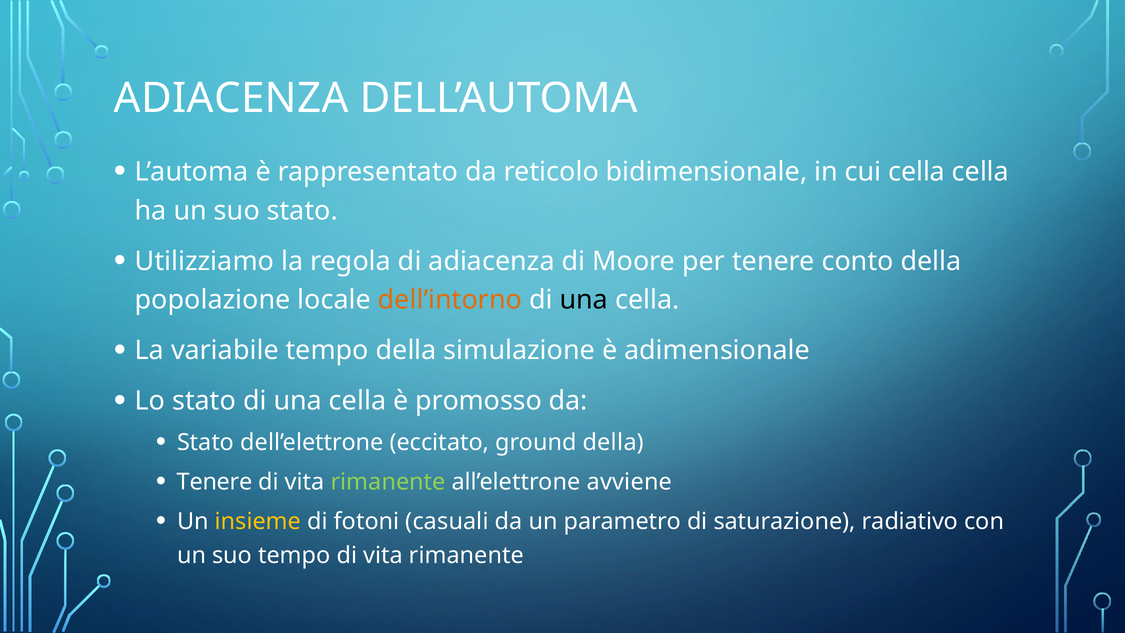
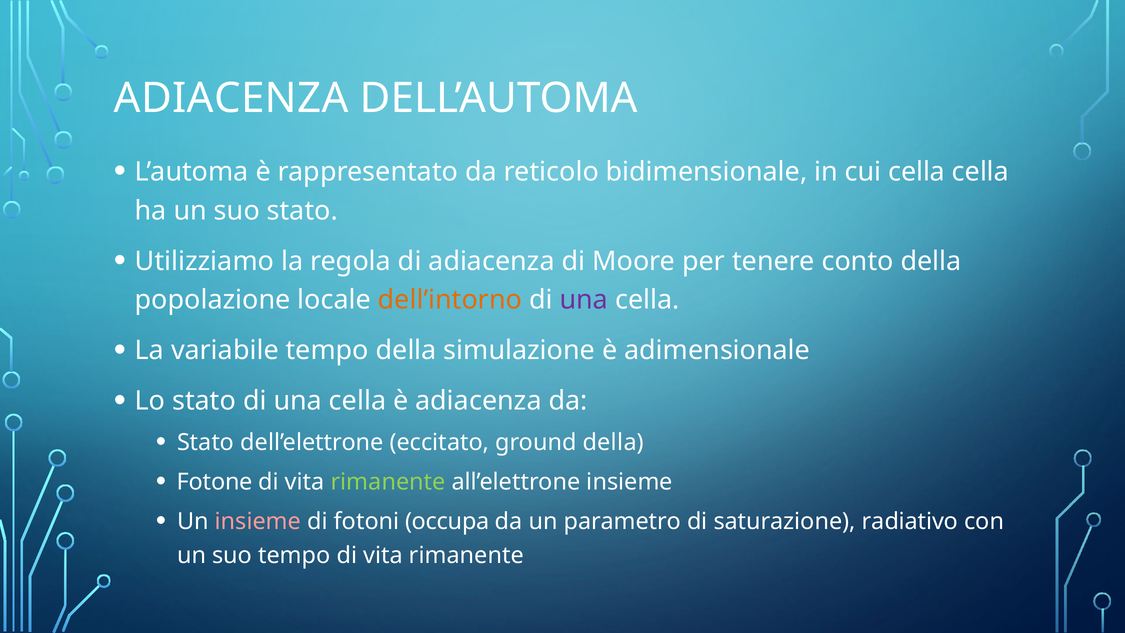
una at (584, 300) colour: black -> purple
è promosso: promosso -> adiacenza
Tenere at (215, 482): Tenere -> Fotone
all’elettrone avviene: avviene -> insieme
insieme at (258, 522) colour: yellow -> pink
casuali: casuali -> occupa
